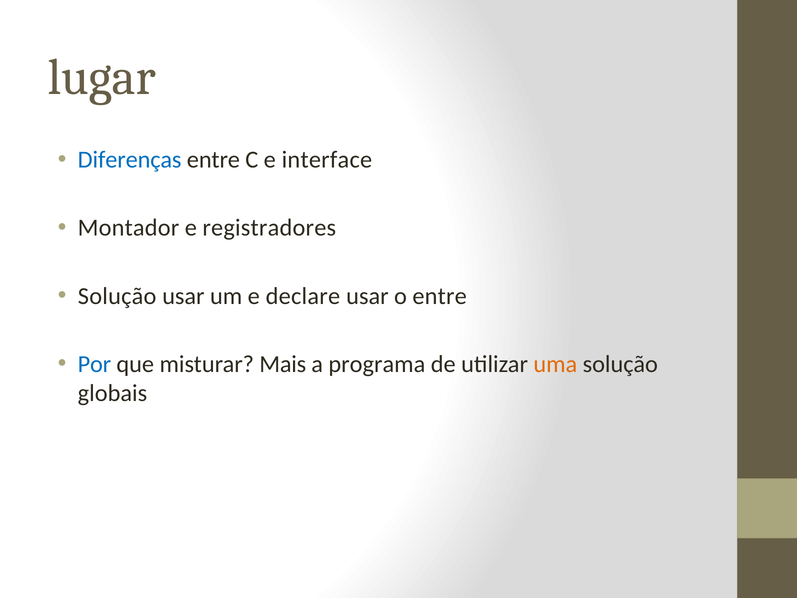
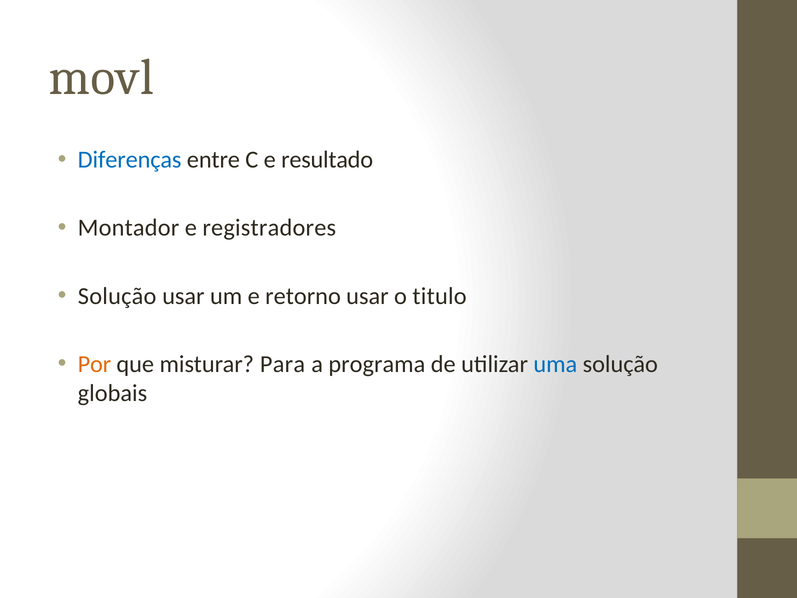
lugar: lugar -> movl
interface: interface -> resultado
declare: declare -> retorno
o entre: entre -> titulo
Por colour: blue -> orange
Mais: Mais -> Para
uma colour: orange -> blue
